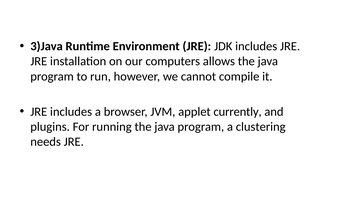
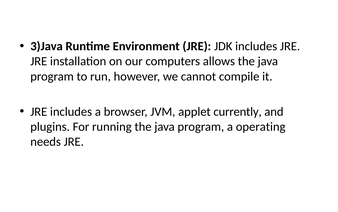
clustering: clustering -> operating
